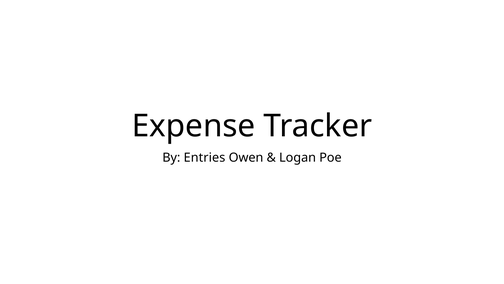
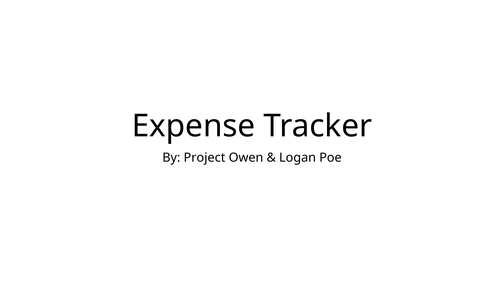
Entries: Entries -> Project
